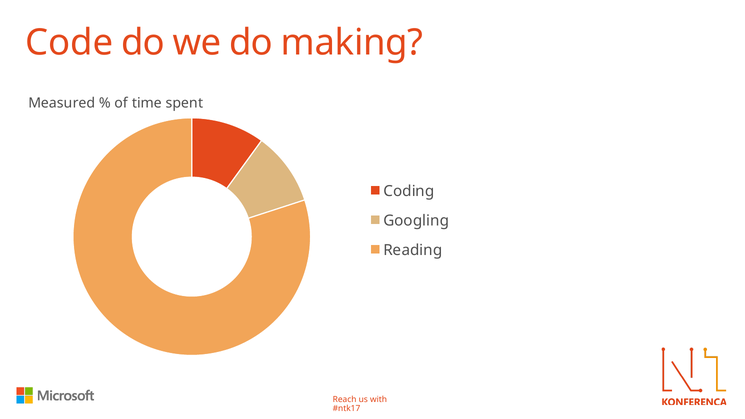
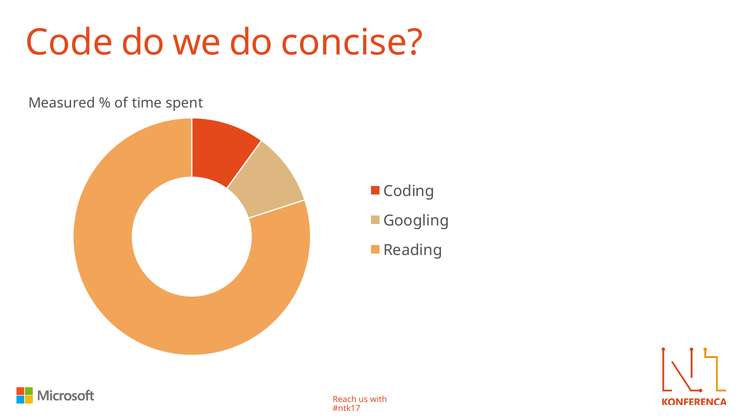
making: making -> concise
